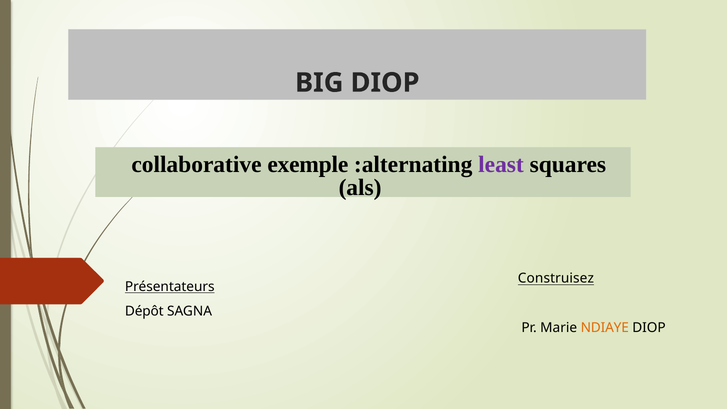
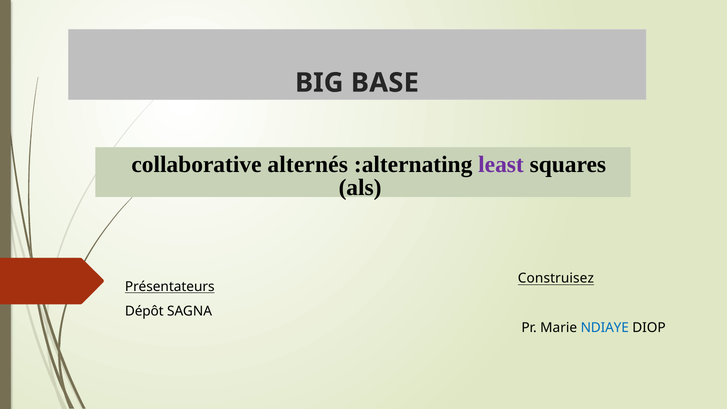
BIG DIOP: DIOP -> BASE
exemple: exemple -> alternés
NDIAYE colour: orange -> blue
